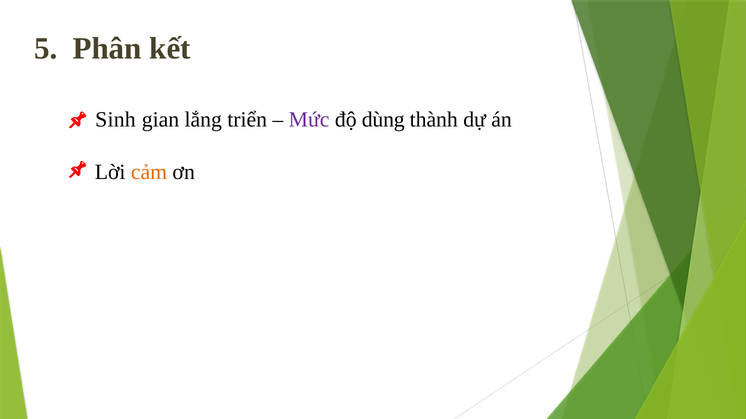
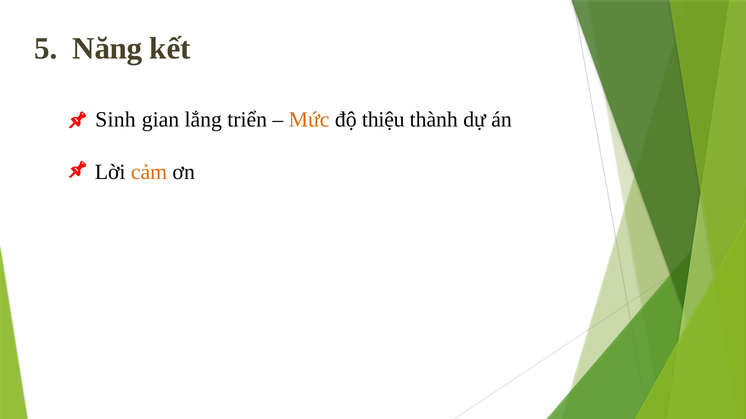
Phân: Phân -> Năng
Mức colour: purple -> orange
dùng: dùng -> thiệu
